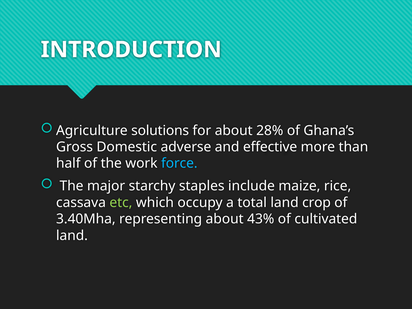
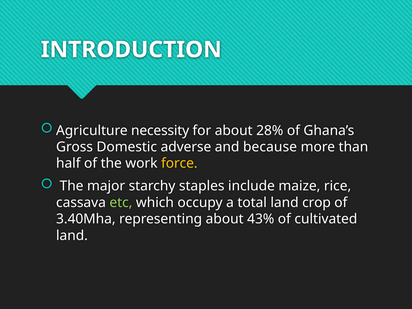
solutions: solutions -> necessity
effective: effective -> because
force colour: light blue -> yellow
